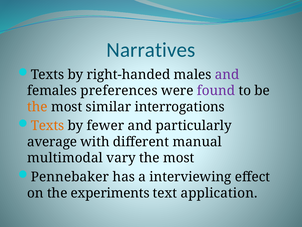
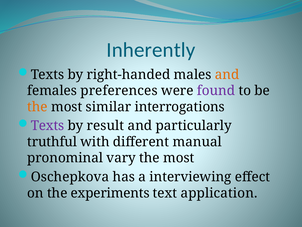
Narratives: Narratives -> Inherently
and at (227, 74) colour: purple -> orange
Texts at (47, 125) colour: orange -> purple
fewer: fewer -> result
average: average -> truthful
multimodal: multimodal -> pronominal
Pennebaker: Pennebaker -> Oschepkova
